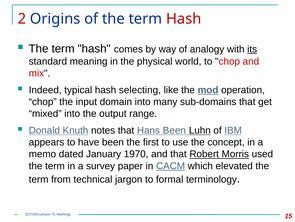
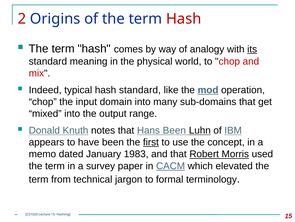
hash selecting: selecting -> standard
first underline: none -> present
1970: 1970 -> 1983
